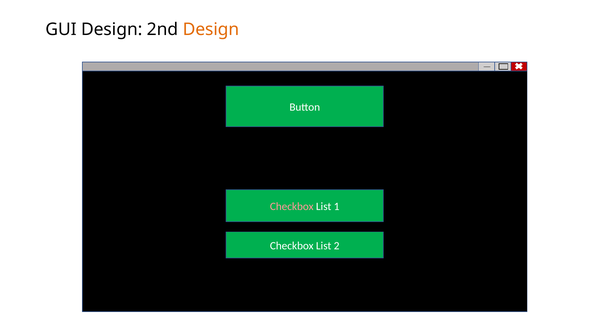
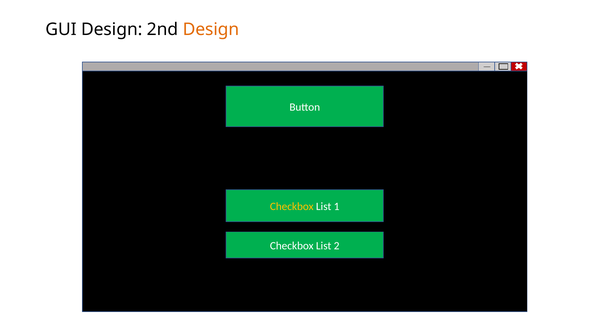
Checkbox at (292, 207) colour: pink -> yellow
